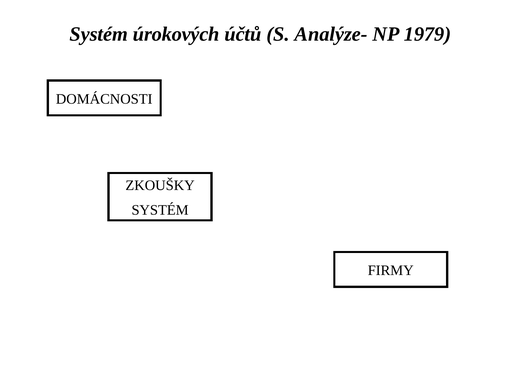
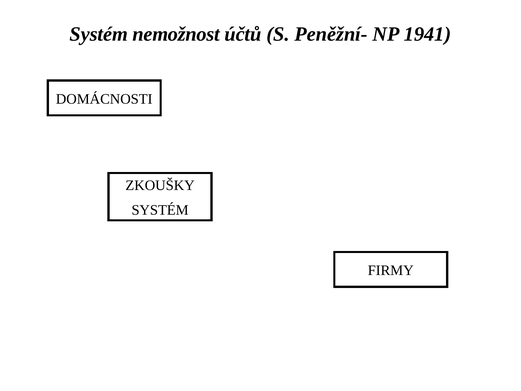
úrokových: úrokových -> nemožnost
Analýze-: Analýze- -> Peněžní-
1979: 1979 -> 1941
